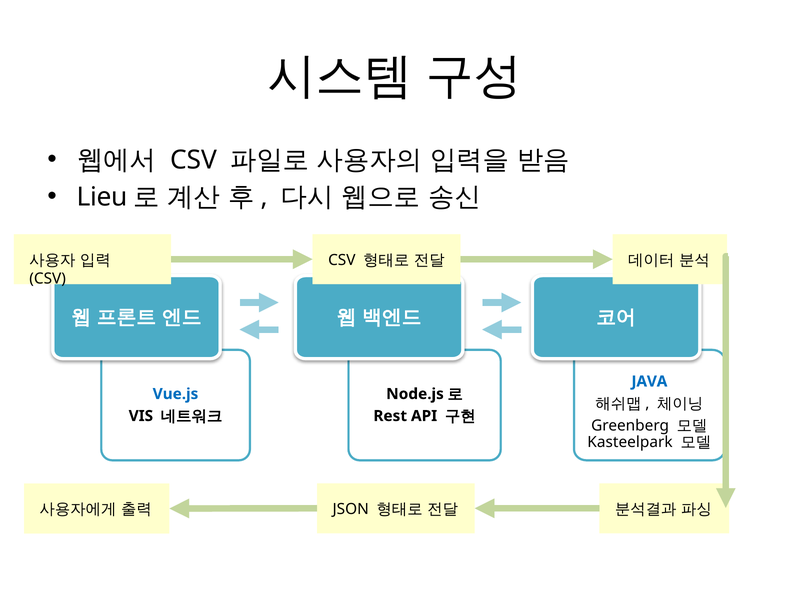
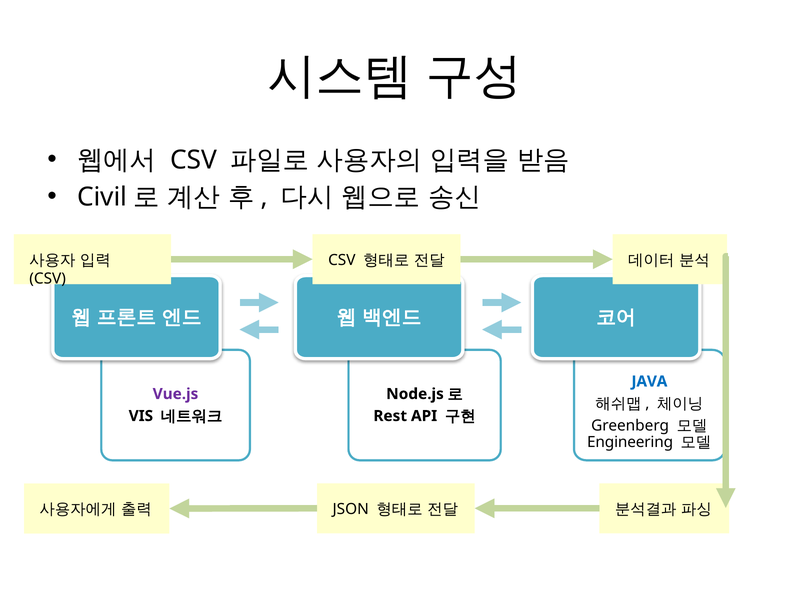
Lieu: Lieu -> Civil
Vue.js colour: blue -> purple
Kasteelpark: Kasteelpark -> Engineering
